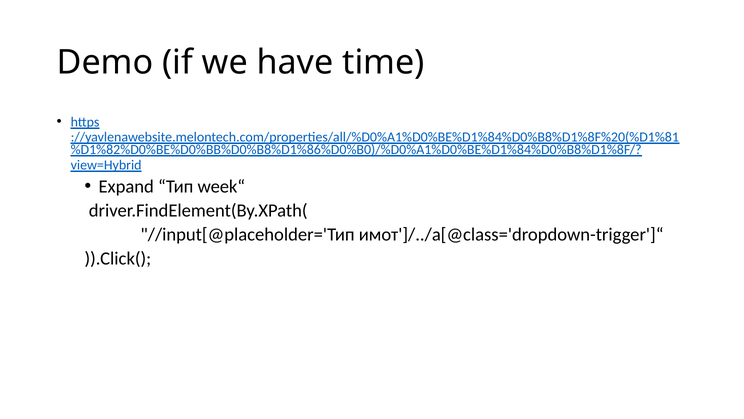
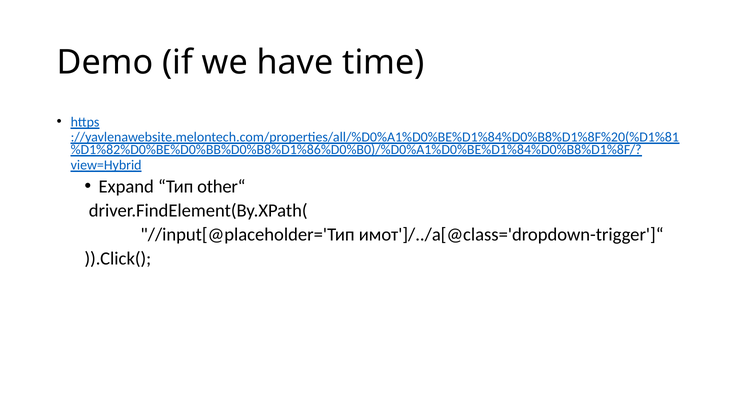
week“: week“ -> other“
